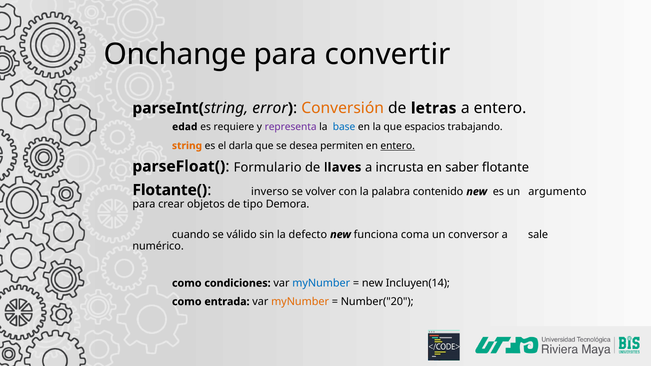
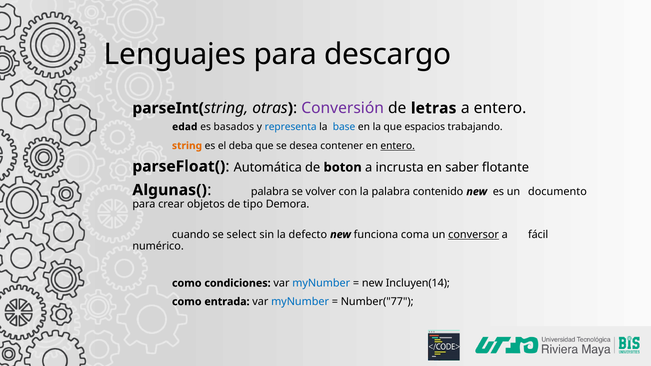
Onchange: Onchange -> Lenguajes
convertir: convertir -> descargo
error: error -> otras
Conversión colour: orange -> purple
requiere: requiere -> basados
representa colour: purple -> blue
darla: darla -> deba
permiten: permiten -> contener
Formulario: Formulario -> Automática
llaves: llaves -> boton
Flotante(: Flotante( -> Algunas(
inverso at (270, 192): inverso -> palabra
argumento: argumento -> documento
válido: válido -> select
conversor underline: none -> present
sale: sale -> fácil
myNumber at (300, 302) colour: orange -> blue
Number("20: Number("20 -> Number("77
